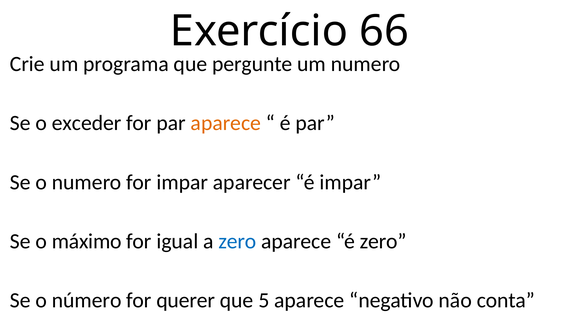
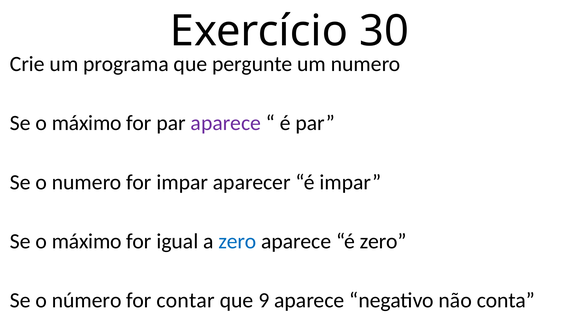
66: 66 -> 30
exceder at (87, 123): exceder -> máximo
aparece at (226, 123) colour: orange -> purple
querer: querer -> contar
5: 5 -> 9
